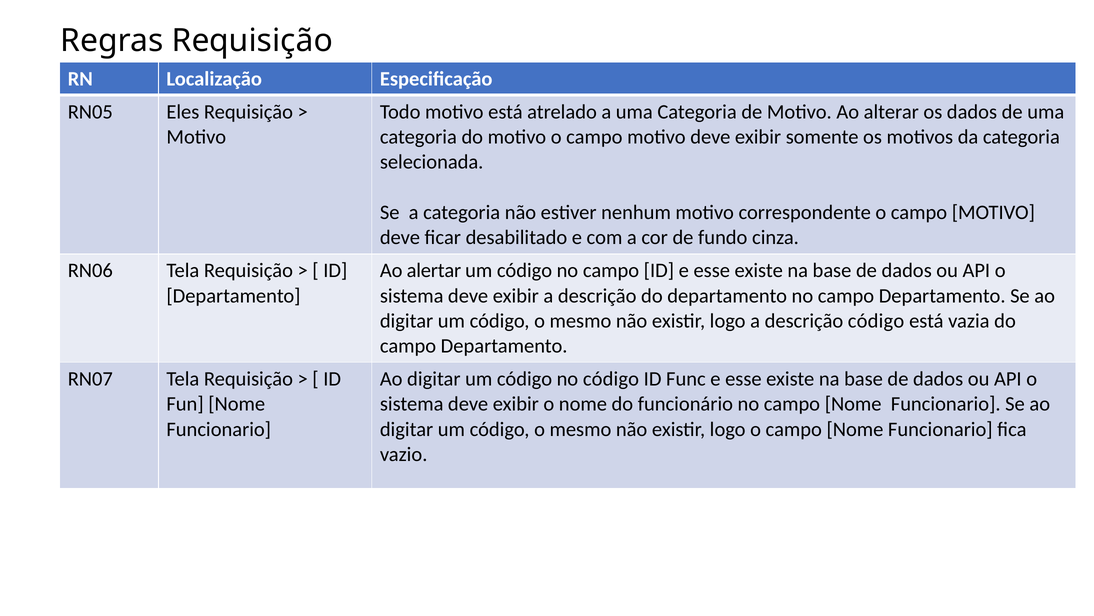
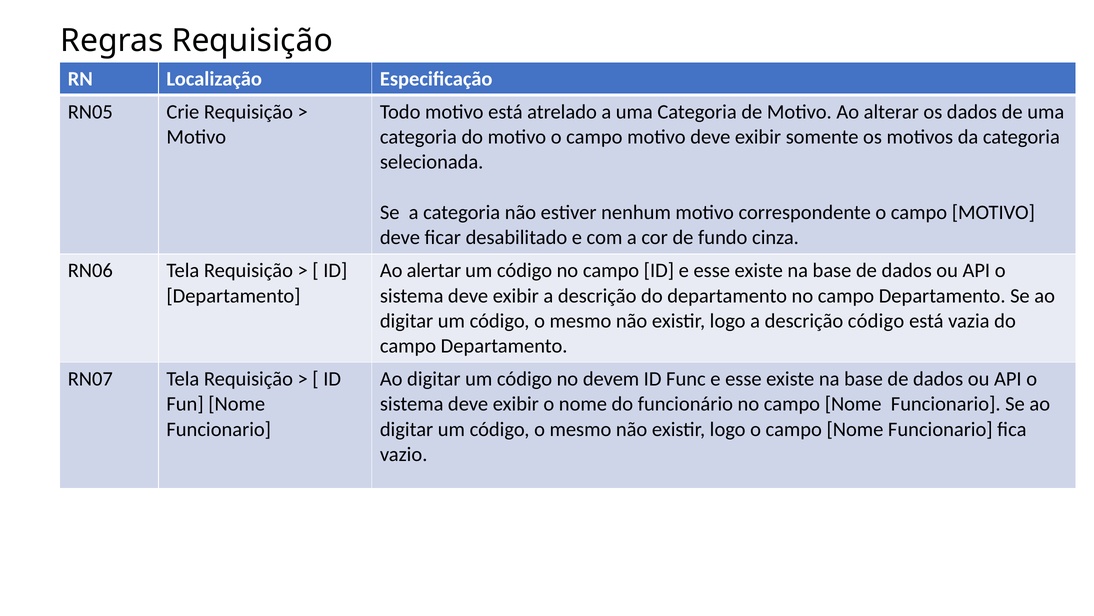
Eles: Eles -> Crie
no código: código -> devem
